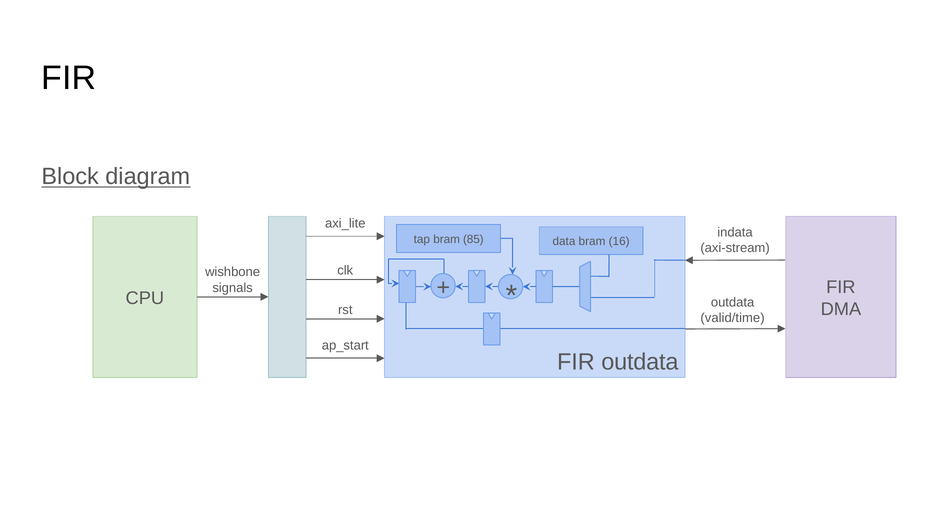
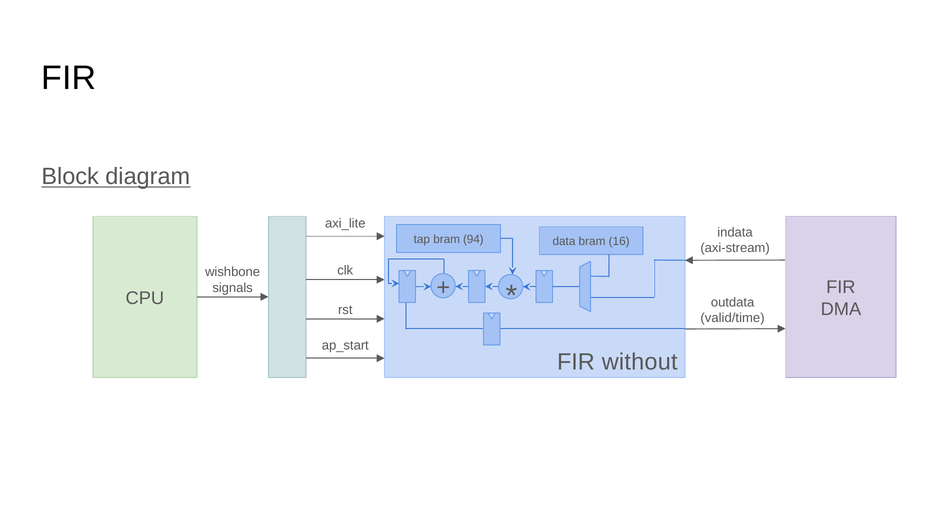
85: 85 -> 94
FIR outdata: outdata -> without
